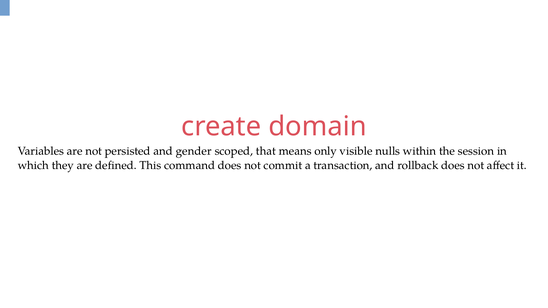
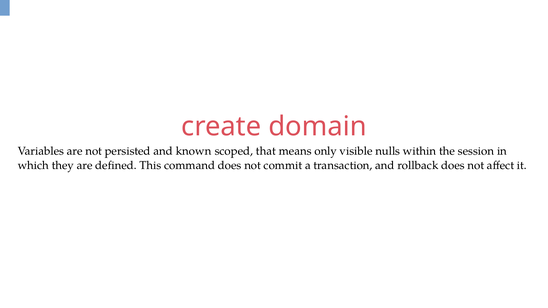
gender: gender -> known
